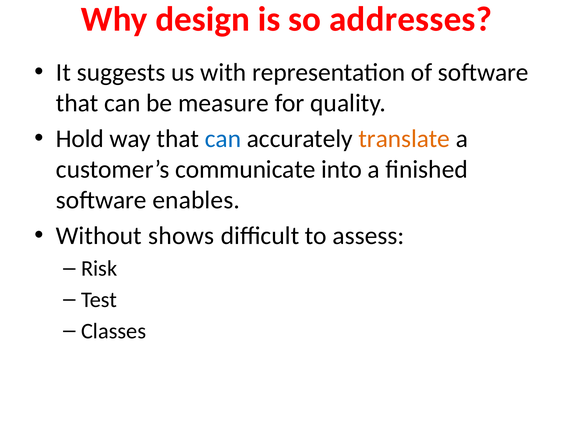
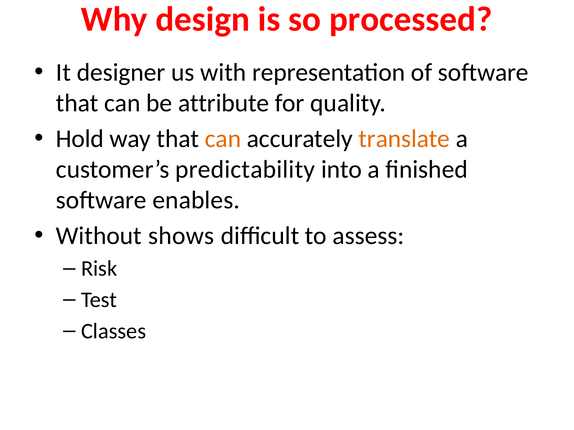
addresses: addresses -> processed
suggests: suggests -> designer
measure: measure -> attribute
can at (223, 139) colour: blue -> orange
communicate: communicate -> predictability
